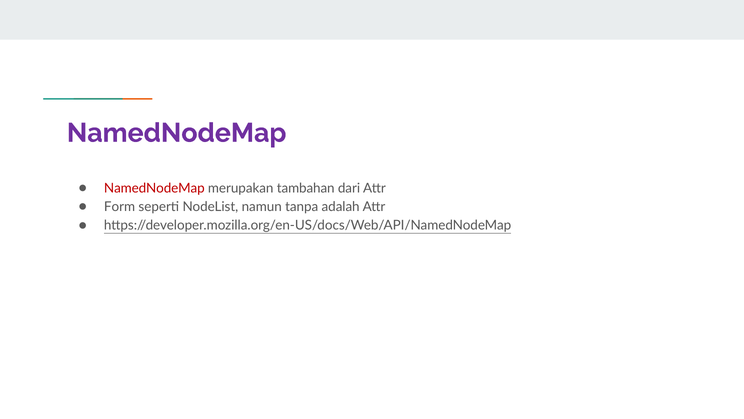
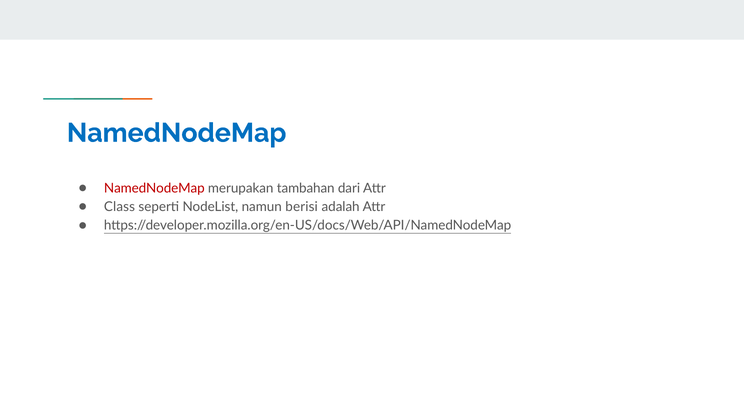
NamedNodeMap at (177, 133) colour: purple -> blue
Form: Form -> Class
tanpa: tanpa -> berisi
